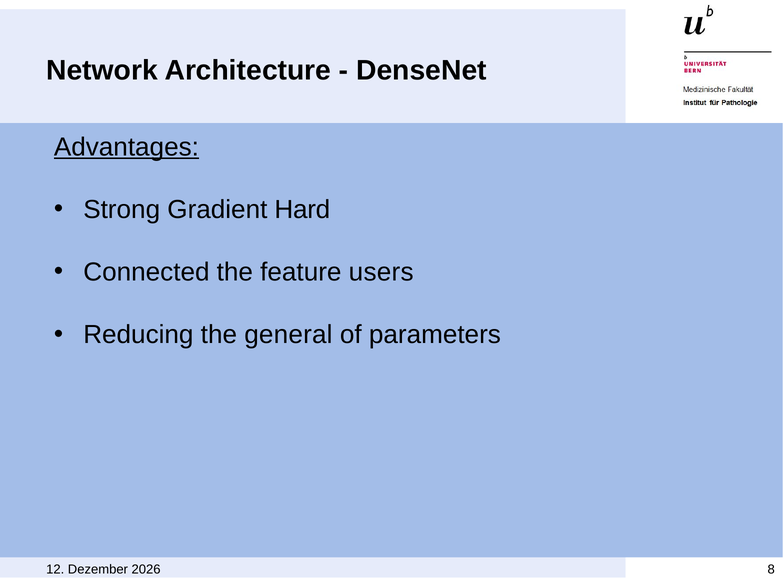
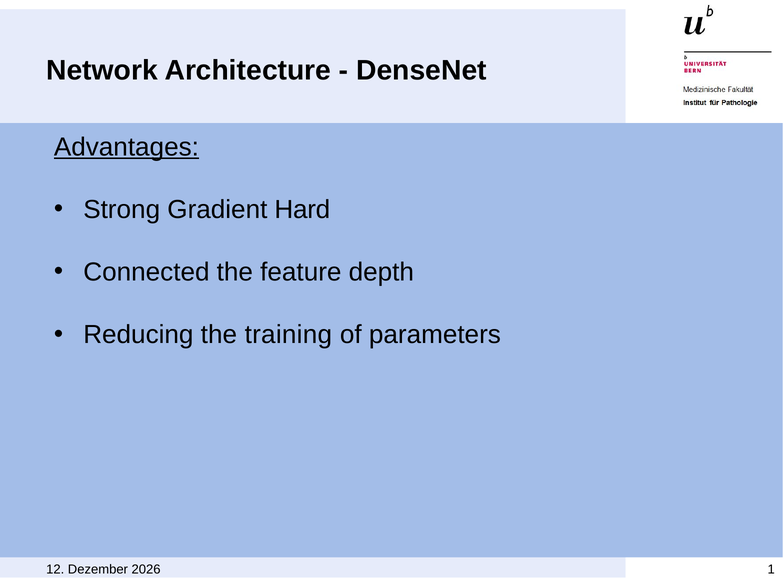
users: users -> depth
general: general -> training
8: 8 -> 1
